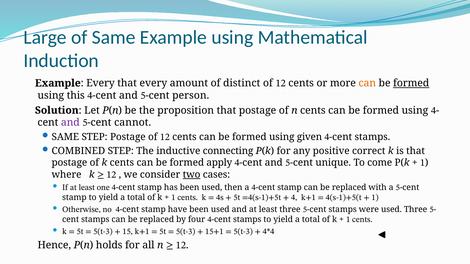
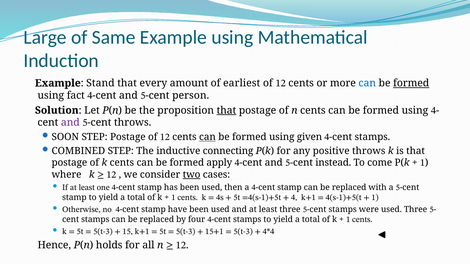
Example Every: Every -> Stand
distinct: distinct -> earliest
can at (367, 83) colour: orange -> blue
this: this -> fact
that at (226, 110) underline: none -> present
cannot at (133, 123): cannot -> throws
SAME at (65, 137): SAME -> SOON
can at (207, 137) underline: none -> present
correct at (369, 151): correct -> throws
unique: unique -> instead
